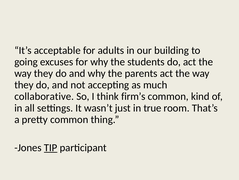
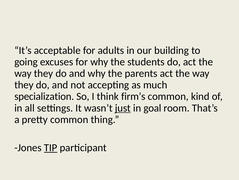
collaborative: collaborative -> specialization
just underline: none -> present
true: true -> goal
